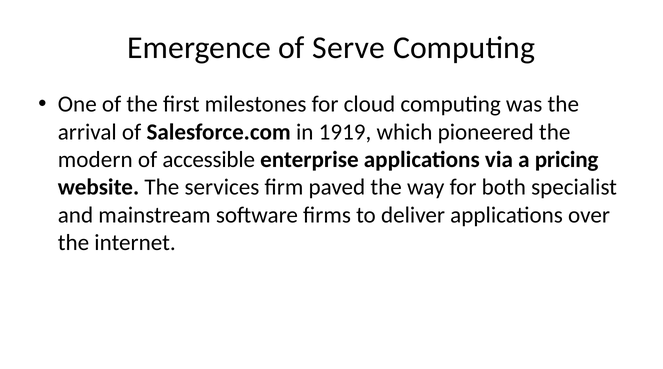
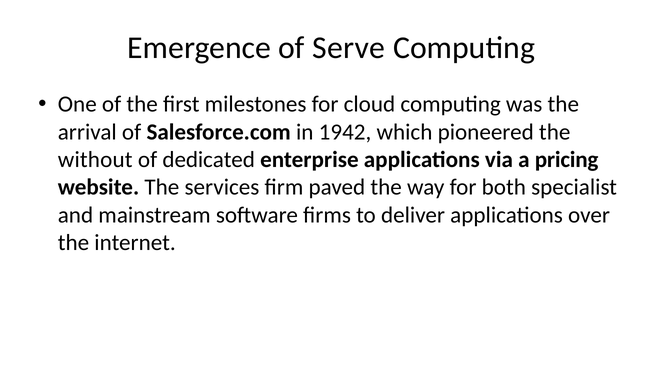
1919: 1919 -> 1942
modern: modern -> without
accessible: accessible -> dedicated
